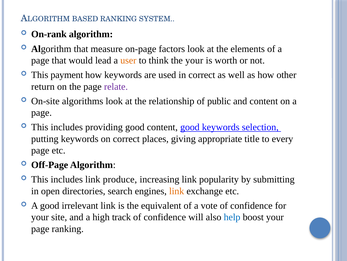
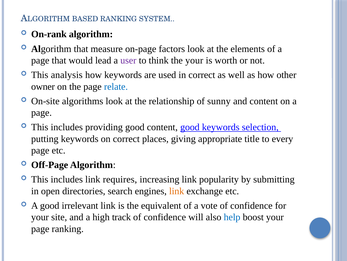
user colour: orange -> purple
payment: payment -> analysis
return: return -> owner
relate colour: purple -> blue
public: public -> sunny
produce: produce -> requires
